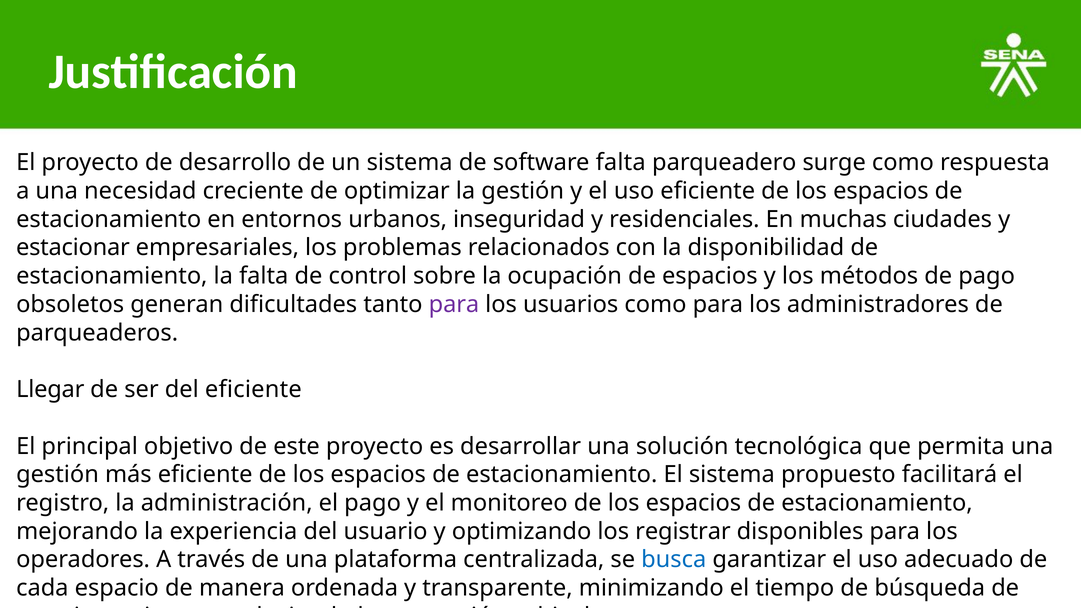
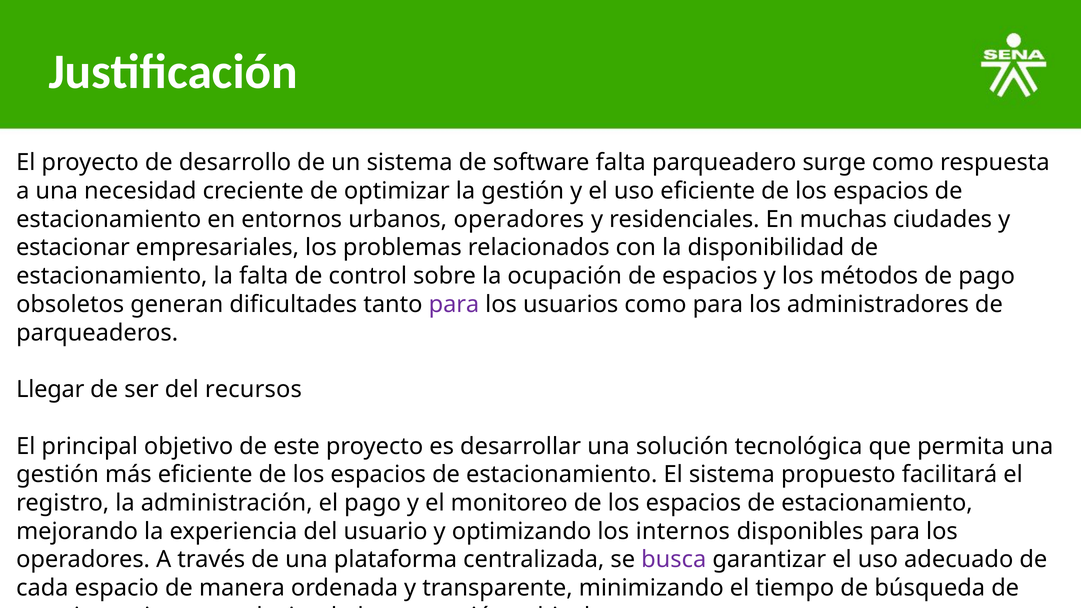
urbanos inseguridad: inseguridad -> operadores
del eficiente: eficiente -> recursos
registrar: registrar -> internos
busca colour: blue -> purple
